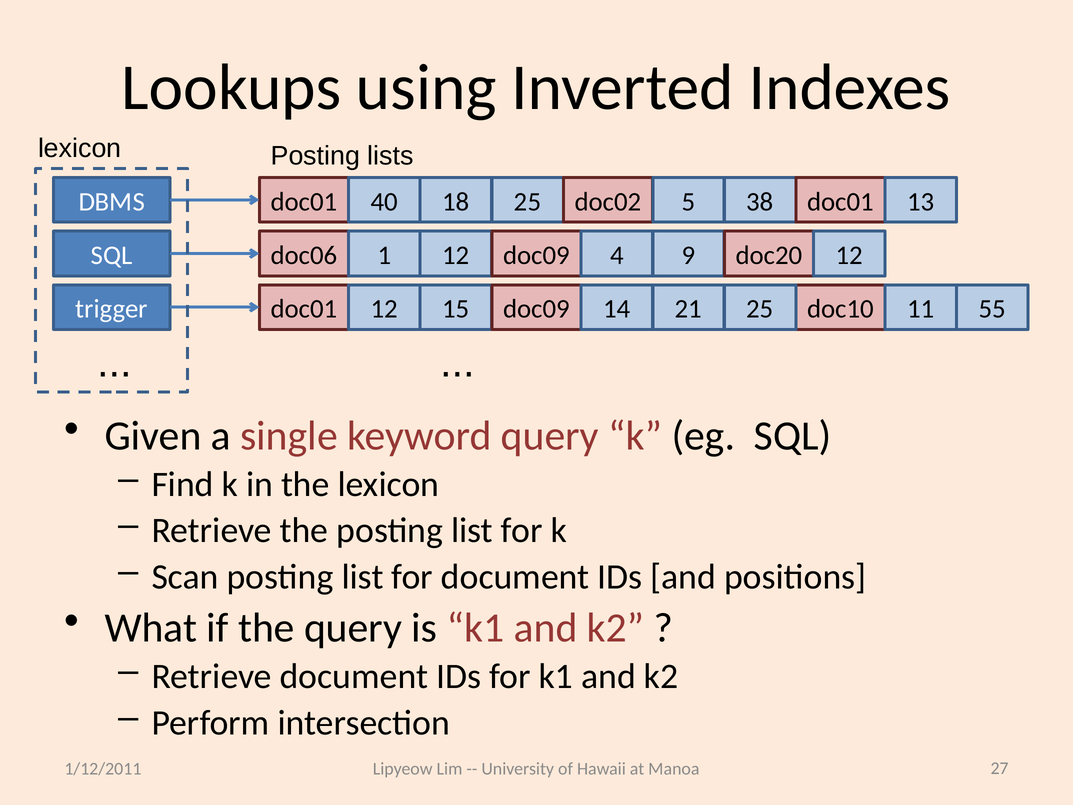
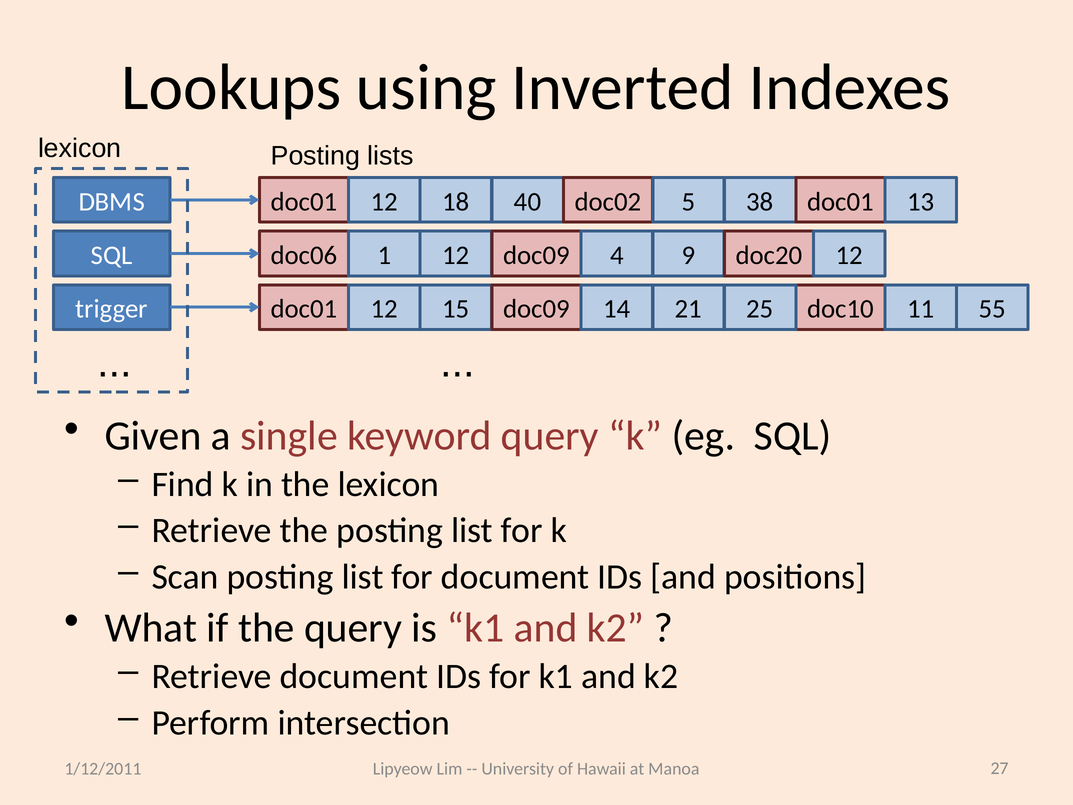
DBMS doc01 40: 40 -> 12
18 25: 25 -> 40
